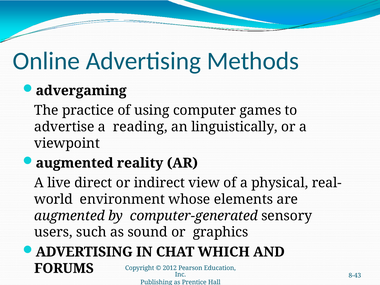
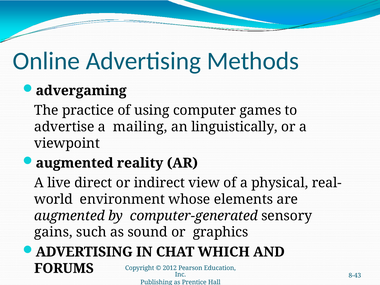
reading: reading -> mailing
users: users -> gains
